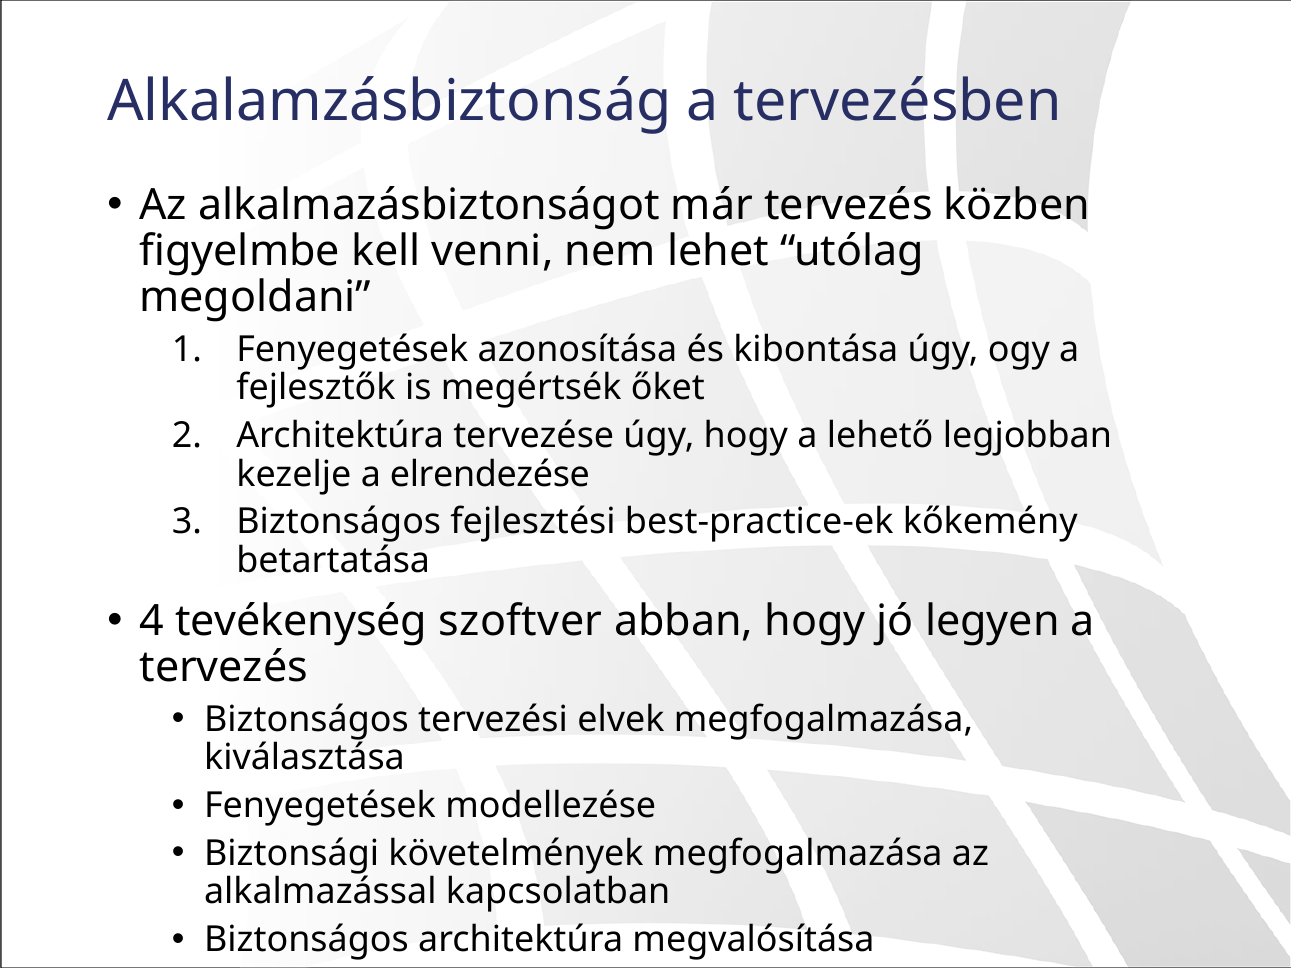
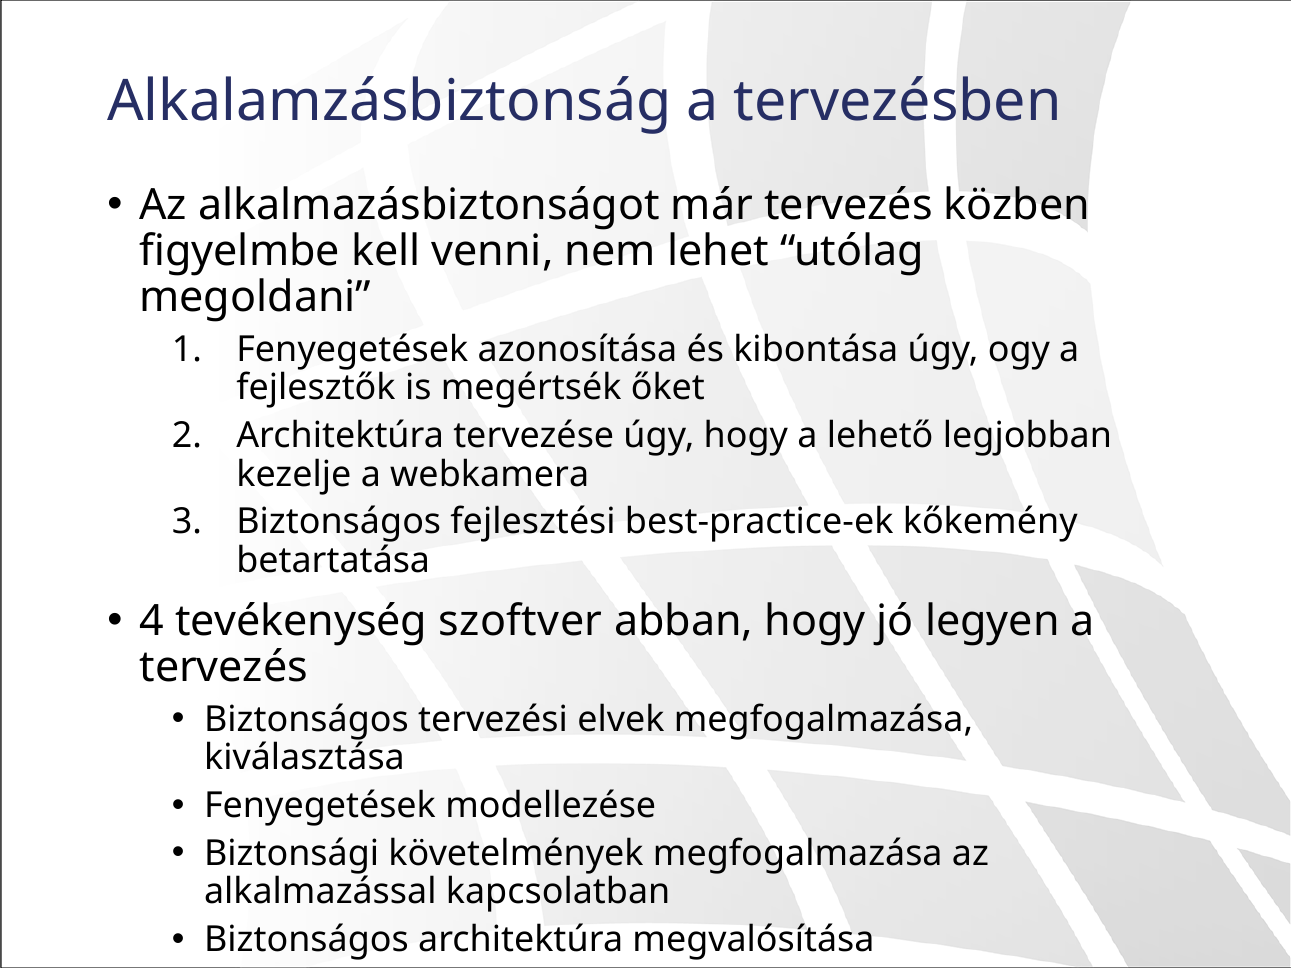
elrendezése: elrendezése -> webkamera
